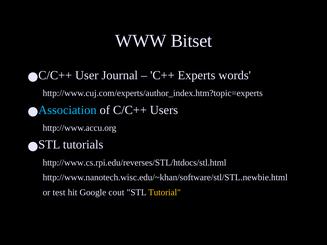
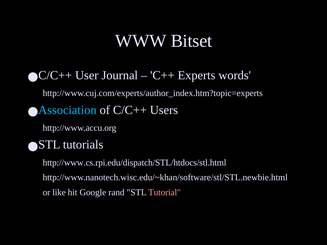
http://www.cs.rpi.edu/reverses/STL/htdocs/stl.html: http://www.cs.rpi.edu/reverses/STL/htdocs/stl.html -> http://www.cs.rpi.edu/dispatch/STL/htdocs/stl.html
test: test -> like
cout: cout -> rand
Tutorial colour: yellow -> pink
